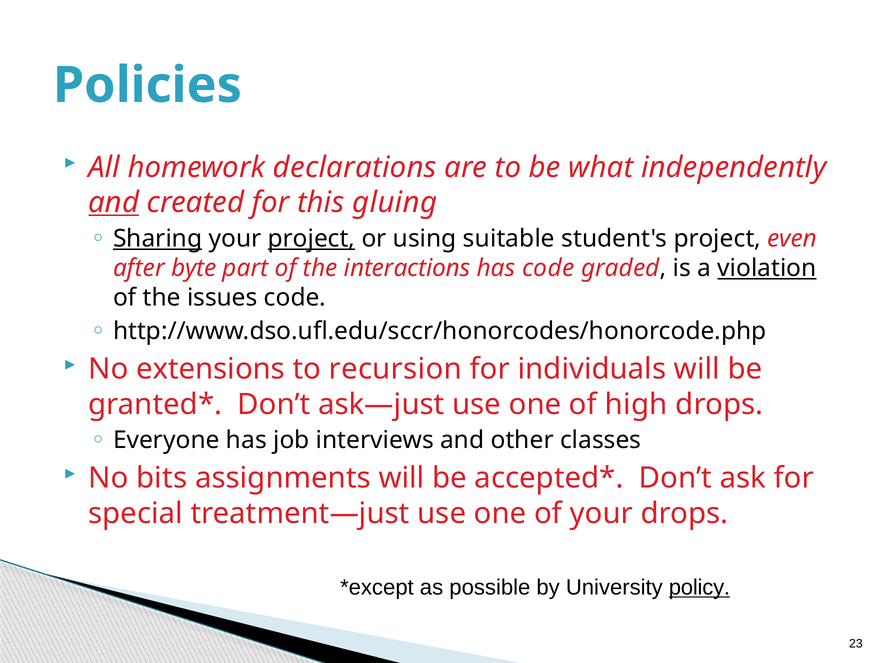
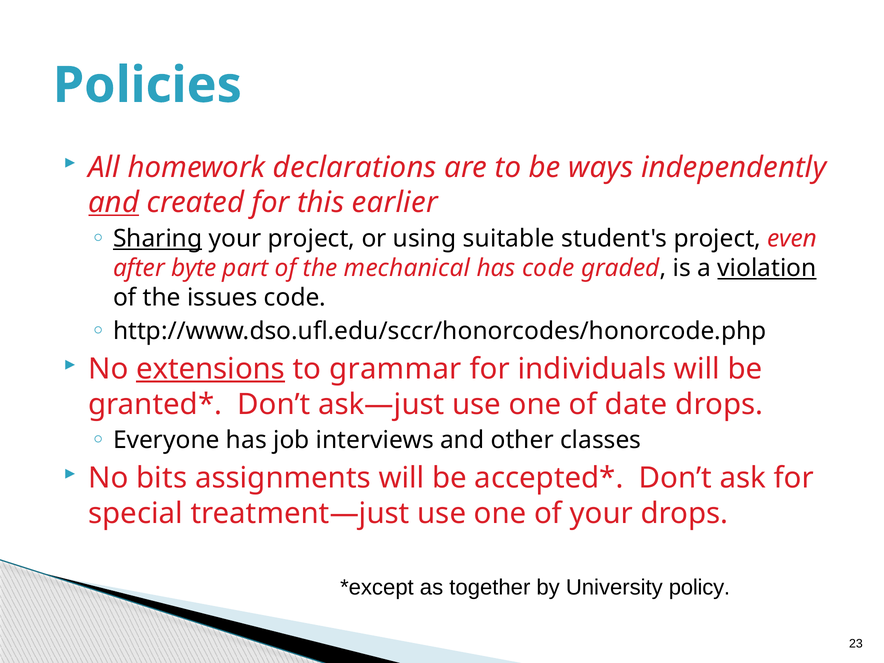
what: what -> ways
gluing: gluing -> earlier
project at (311, 239) underline: present -> none
interactions: interactions -> mechanical
extensions underline: none -> present
recursion: recursion -> grammar
high: high -> date
possible: possible -> together
policy underline: present -> none
